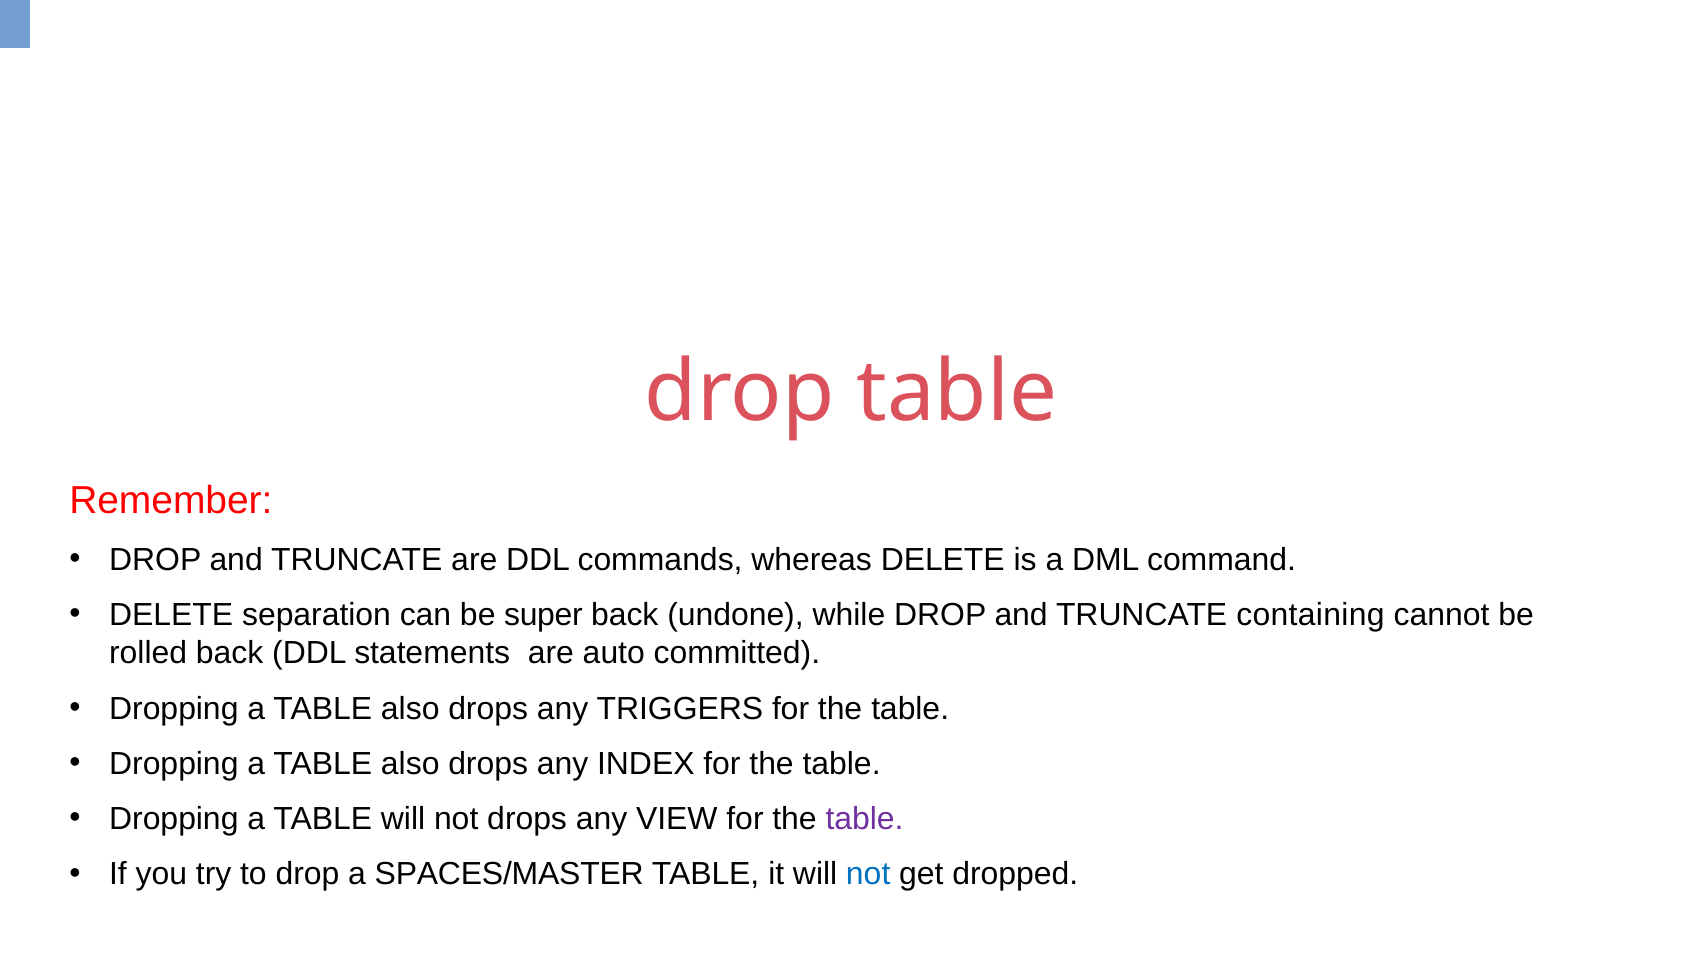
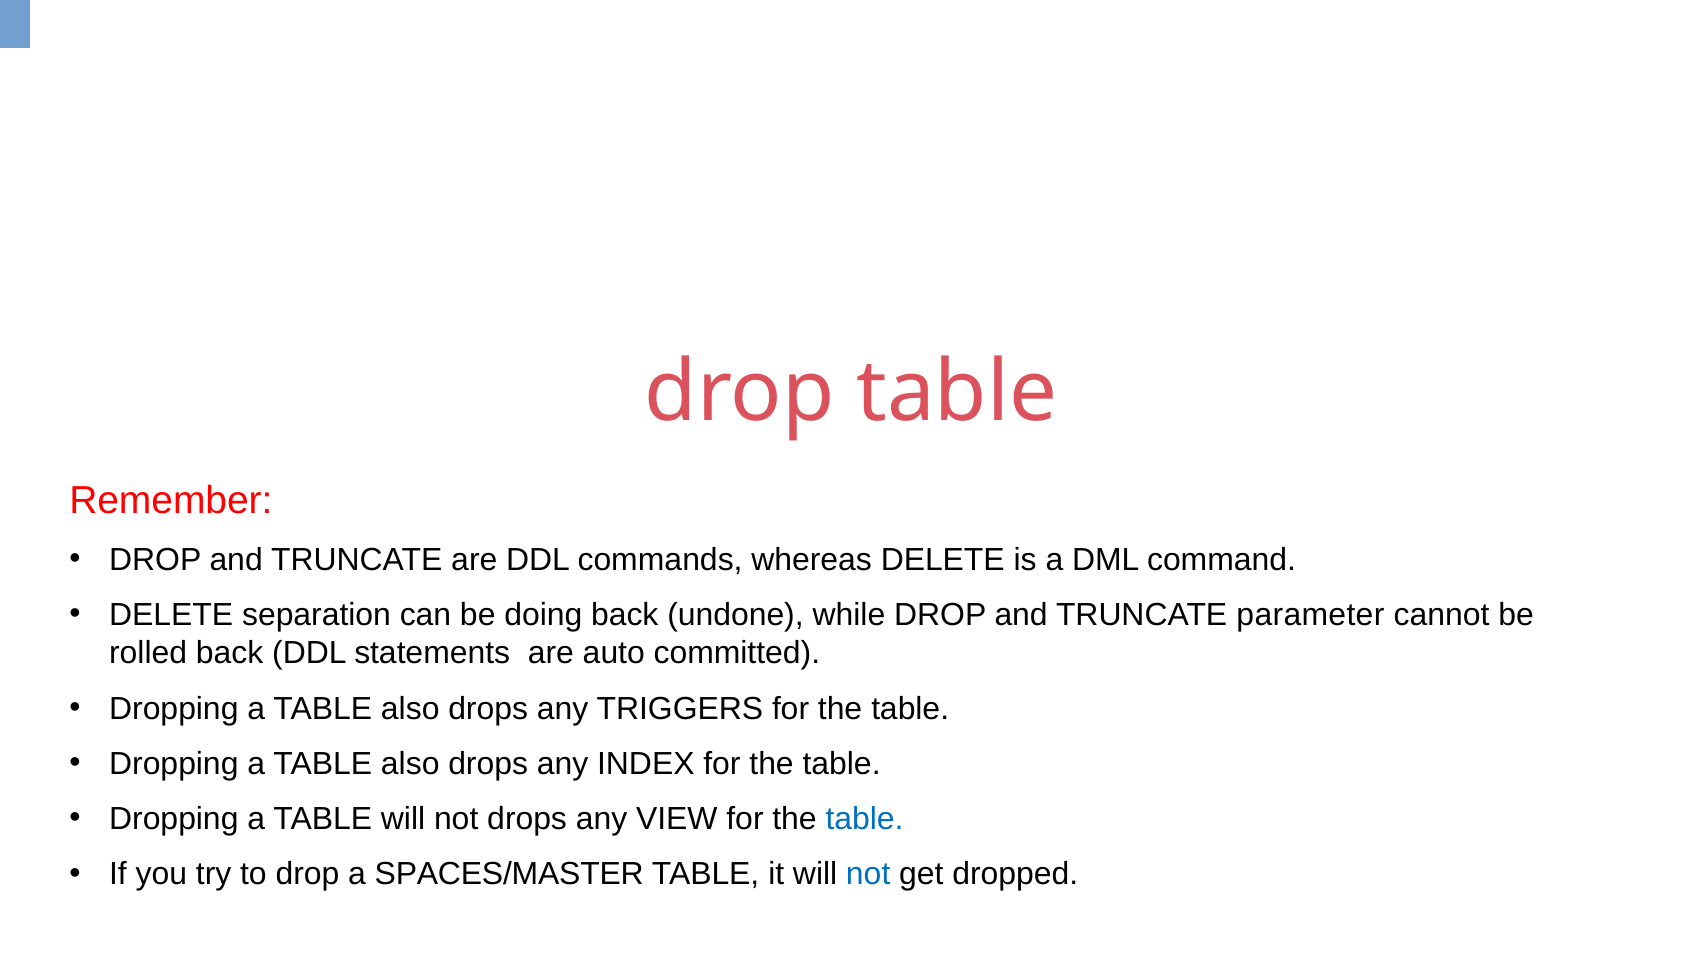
super: super -> doing
containing: containing -> parameter
table at (865, 819) colour: purple -> blue
